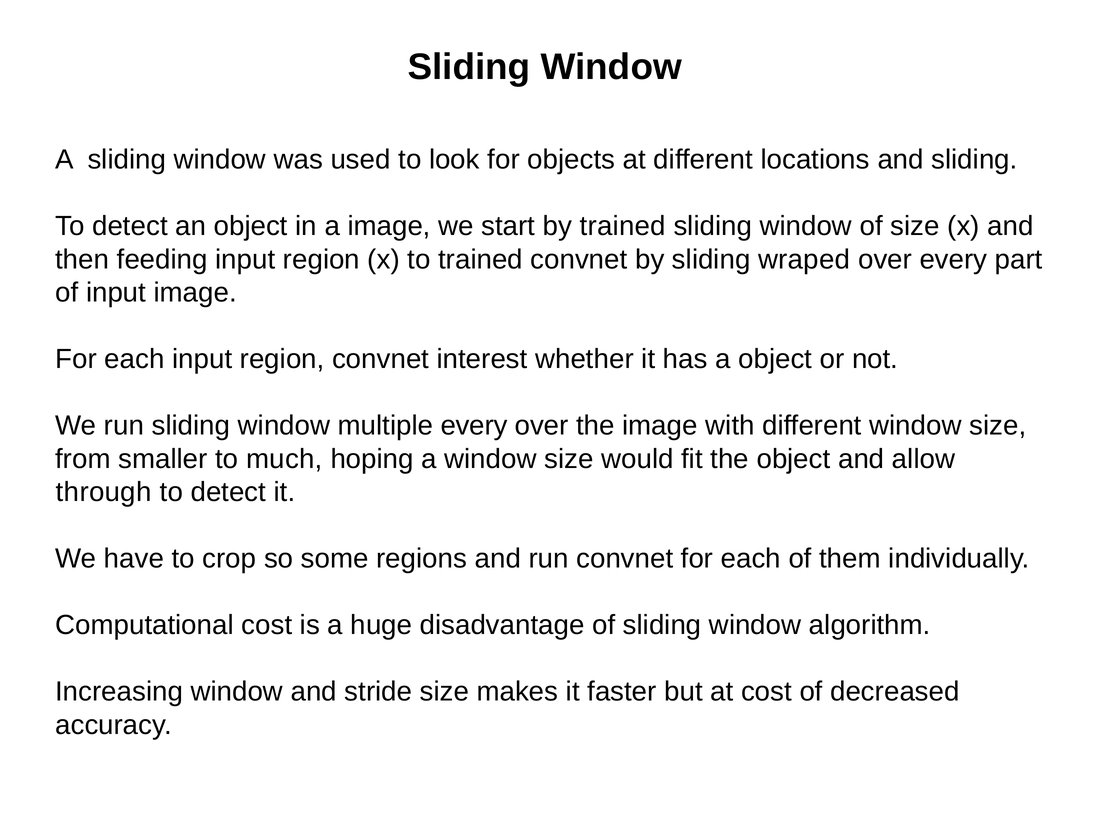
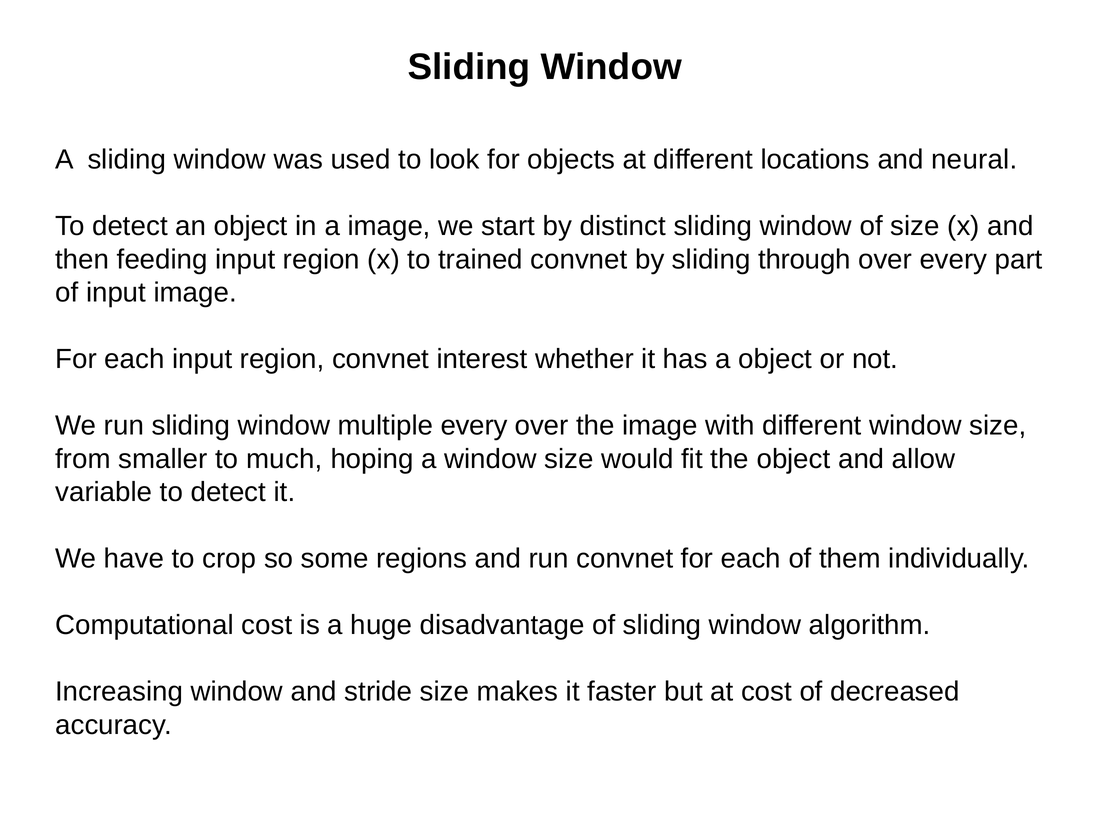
and sliding: sliding -> neural
by trained: trained -> distinct
wraped: wraped -> through
through: through -> variable
